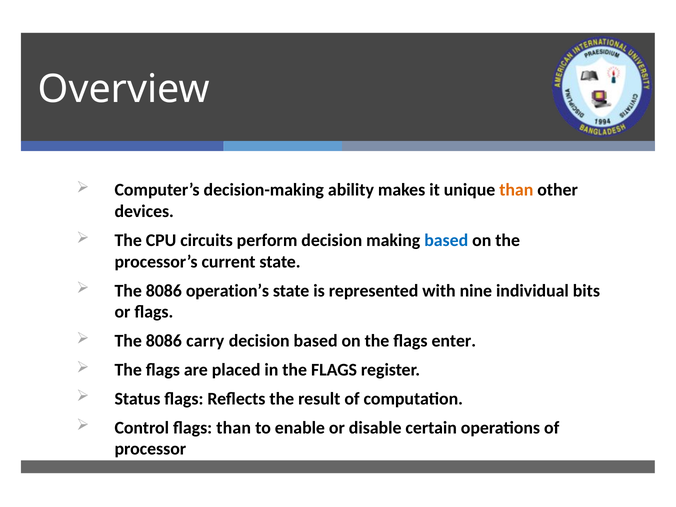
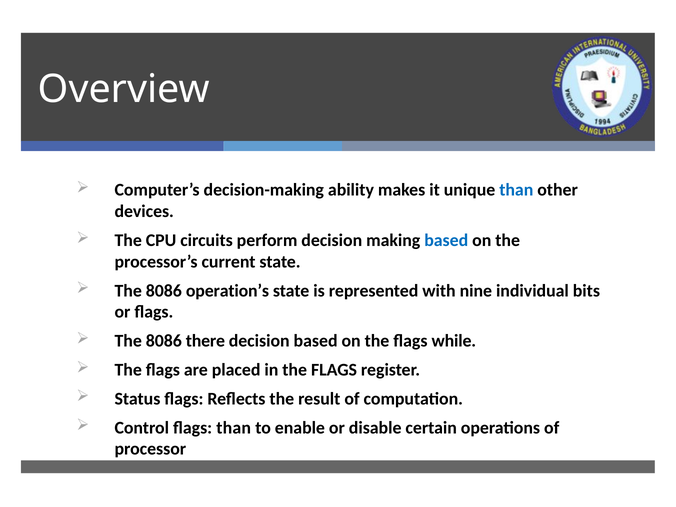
than at (516, 190) colour: orange -> blue
carry: carry -> there
enter: enter -> while
